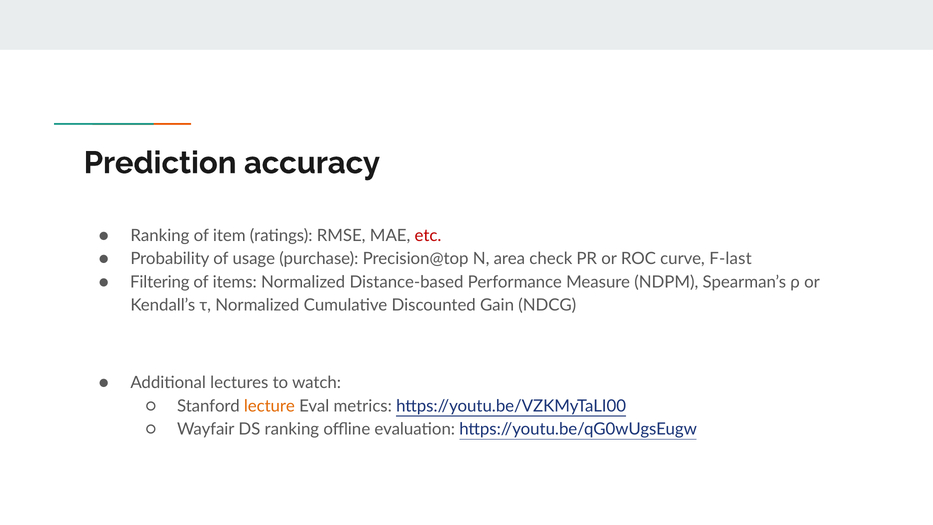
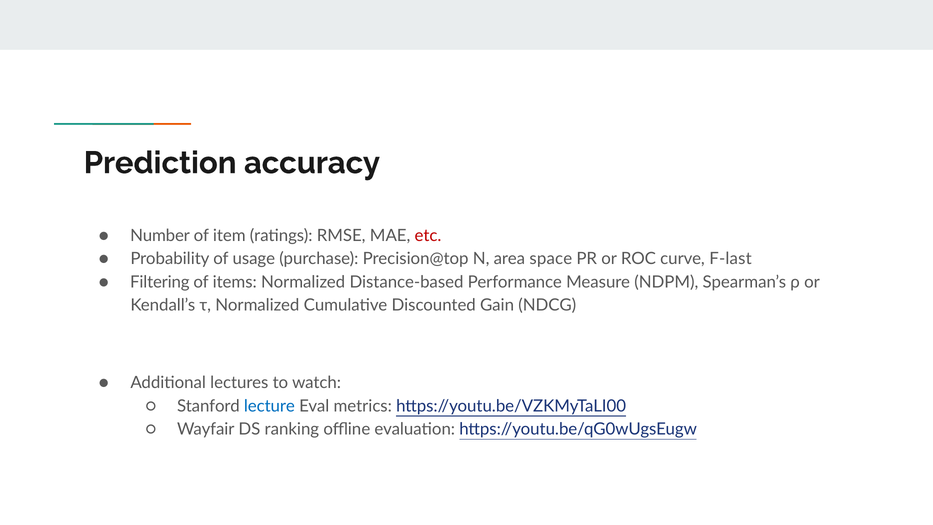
Ranking at (160, 236): Ranking -> Number
check: check -> space
lecture colour: orange -> blue
